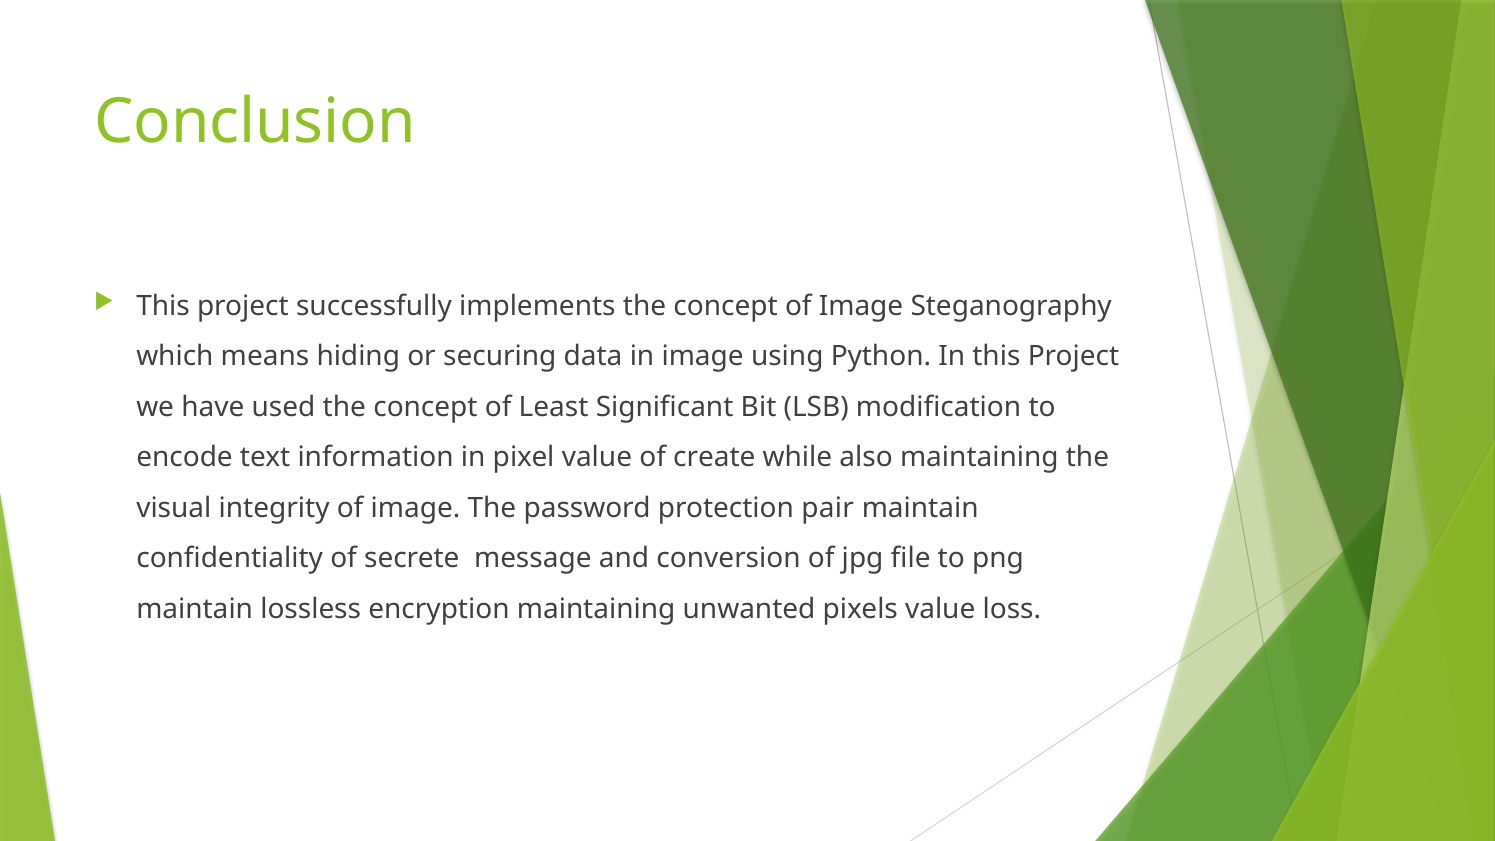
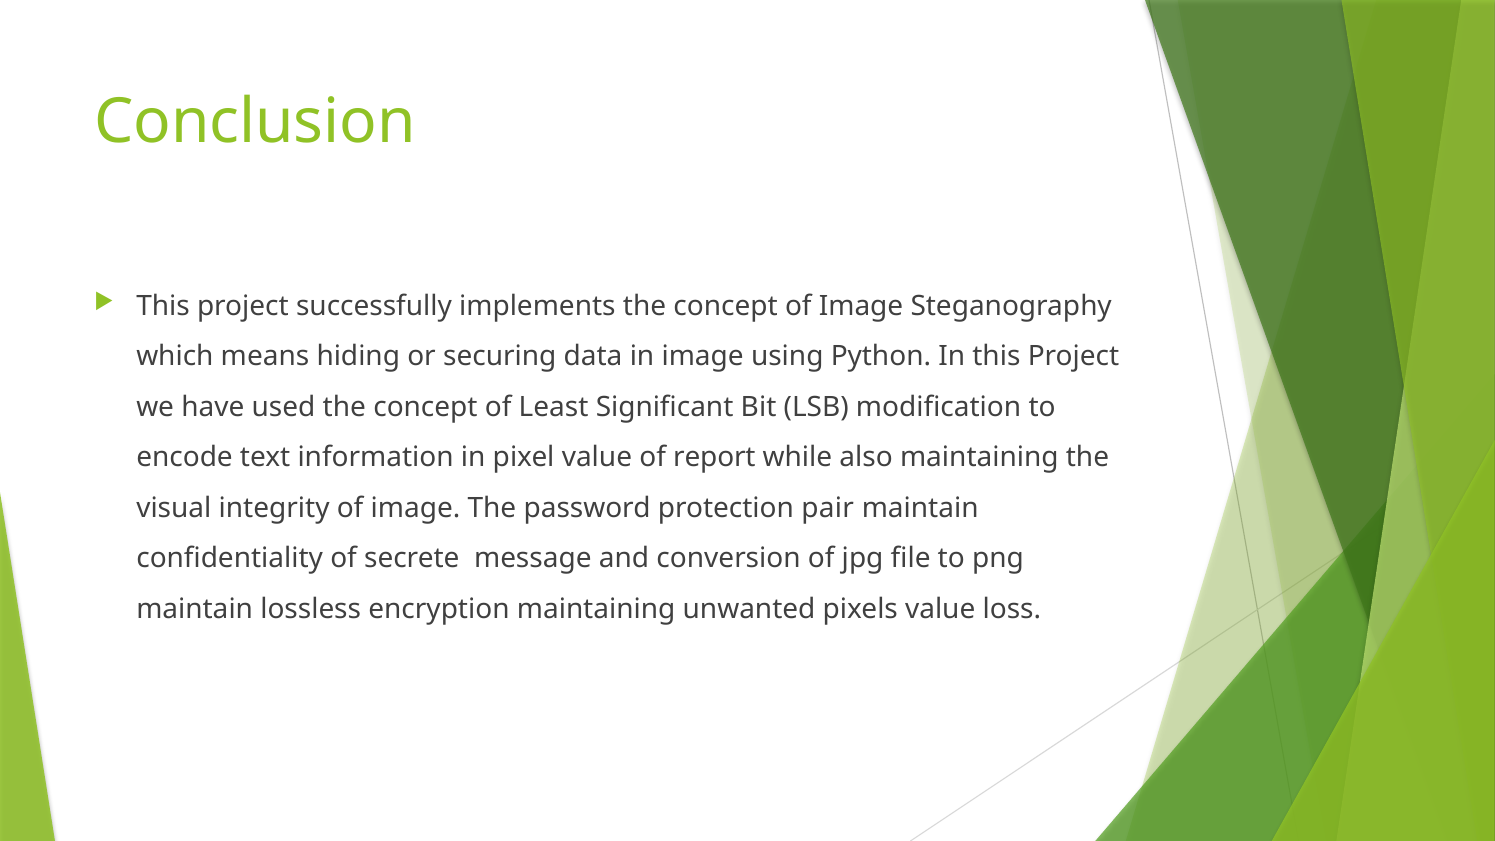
create: create -> report
